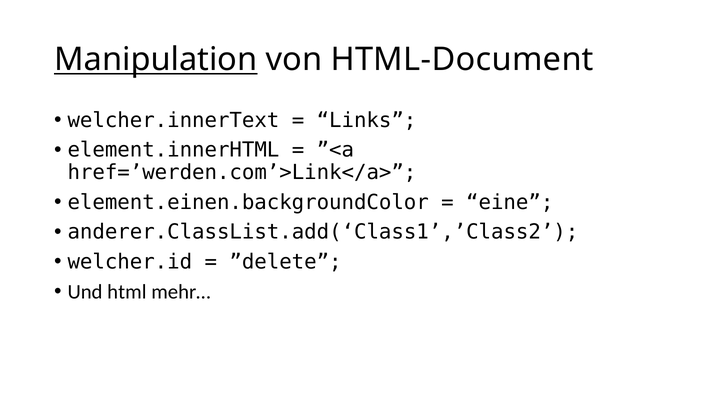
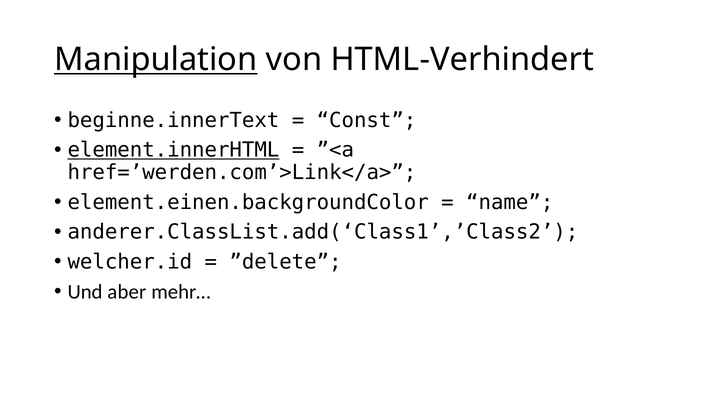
HTML-Document: HTML-Document -> HTML-Verhindert
welcher.innerText: welcher.innerText -> beginne.innerText
Links: Links -> Const
element.innerHTML underline: none -> present
eine: eine -> name
html: html -> aber
